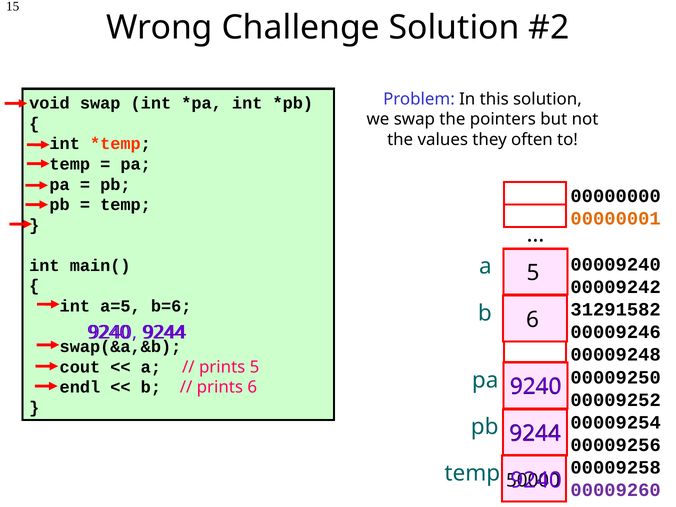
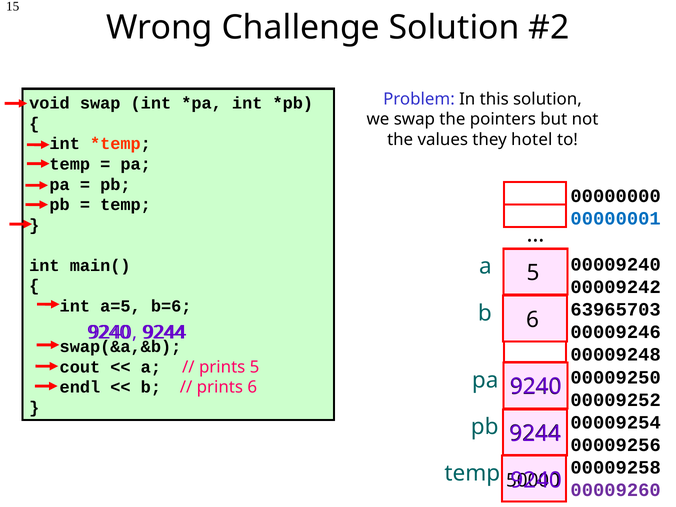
often: often -> hotel
00000001 colour: orange -> blue
31291582: 31291582 -> 63965703
